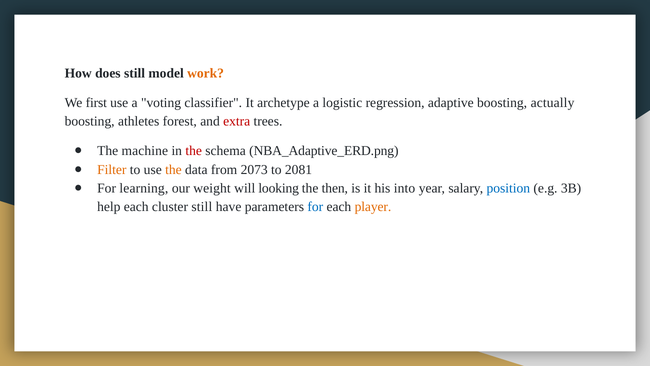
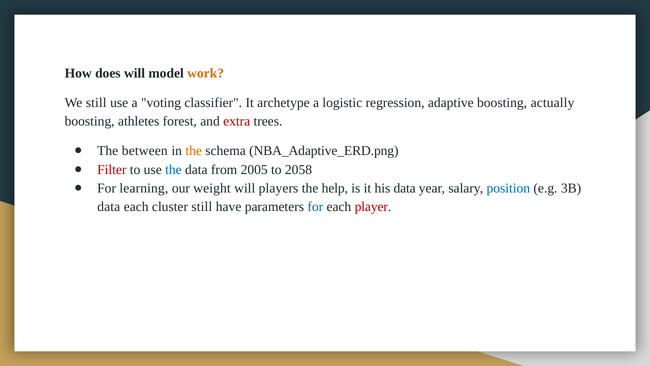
does still: still -> will
We first: first -> still
machine: machine -> between
the at (194, 151) colour: red -> orange
Filter colour: orange -> red
the at (173, 169) colour: orange -> blue
2073: 2073 -> 2005
2081: 2081 -> 2058
looking: looking -> players
then: then -> help
his into: into -> data
help at (109, 207): help -> data
player colour: orange -> red
